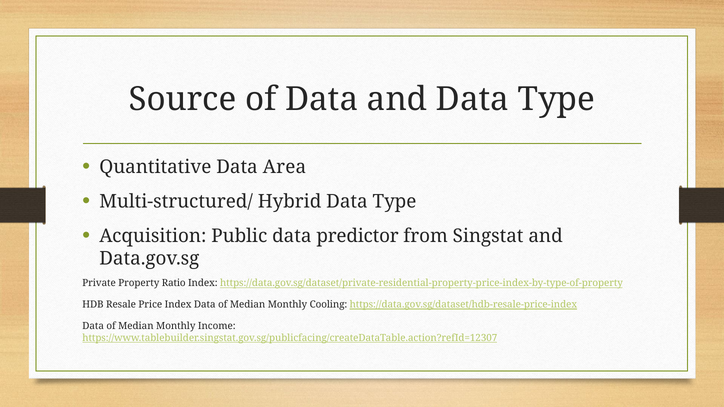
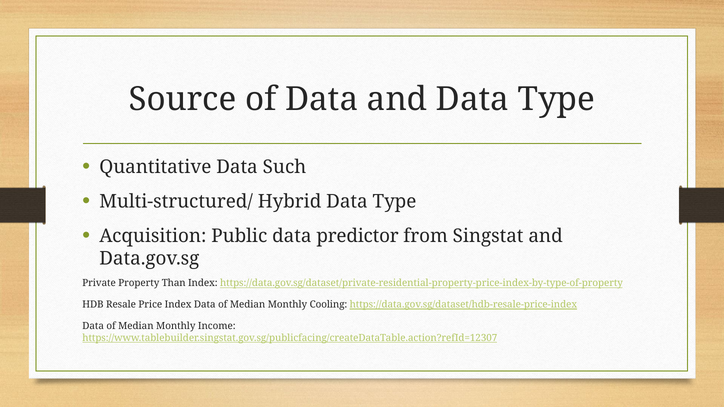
Area: Area -> Such
Ratio: Ratio -> Than
